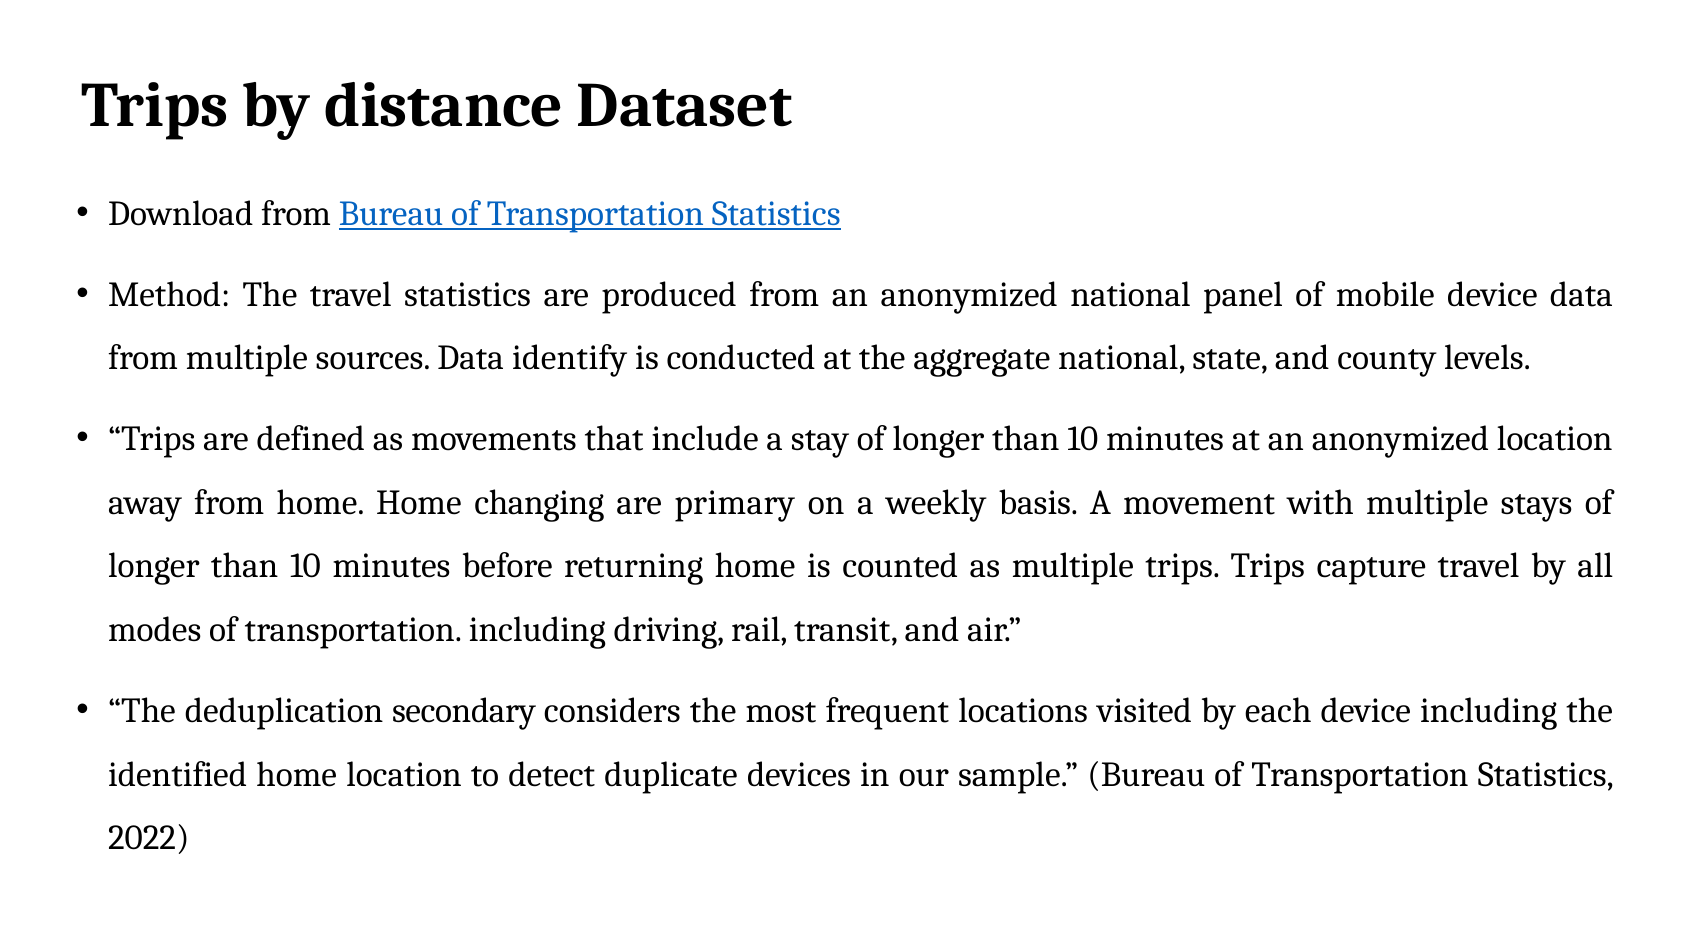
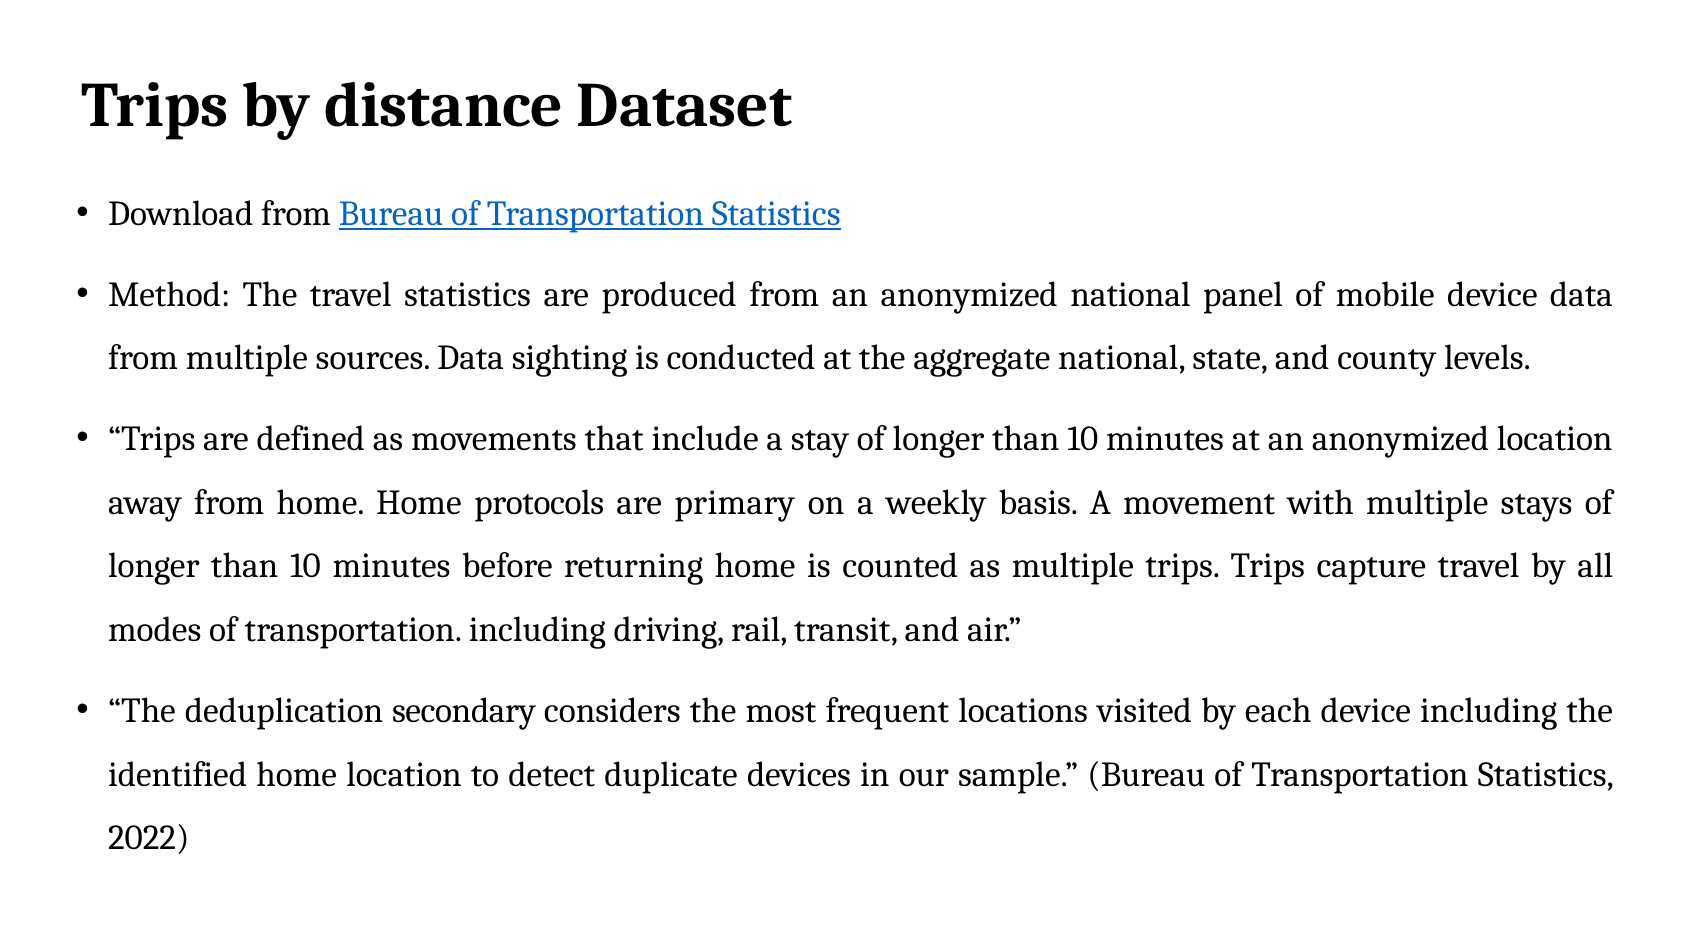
identify: identify -> sighting
changing: changing -> protocols
